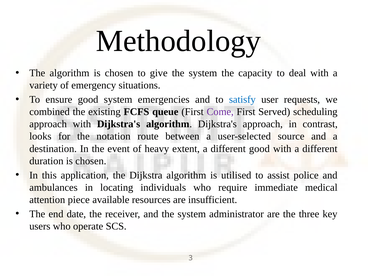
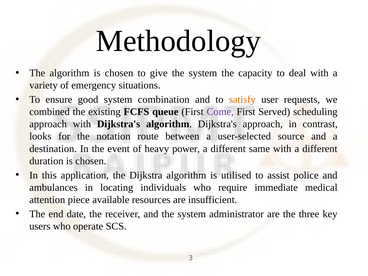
emergencies: emergencies -> combination
satisfy colour: blue -> orange
extent: extent -> power
different good: good -> same
